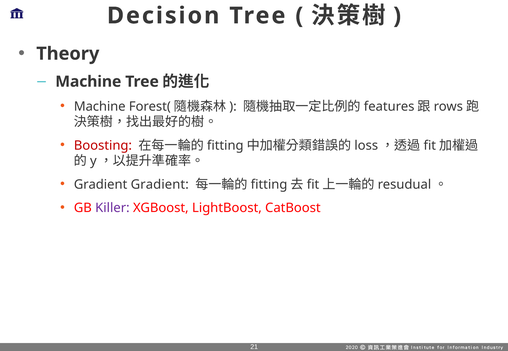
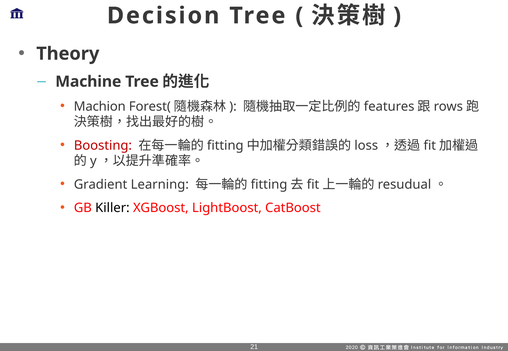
Machine at (100, 107): Machine -> Machion
Gradient Gradient: Gradient -> Learning
Killer colour: purple -> black
